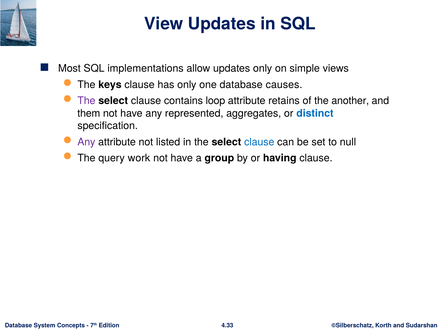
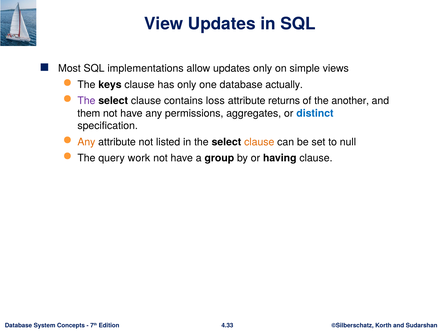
causes: causes -> actually
loop: loop -> loss
retains: retains -> returns
represented: represented -> permissions
Any at (86, 142) colour: purple -> orange
clause at (259, 142) colour: blue -> orange
